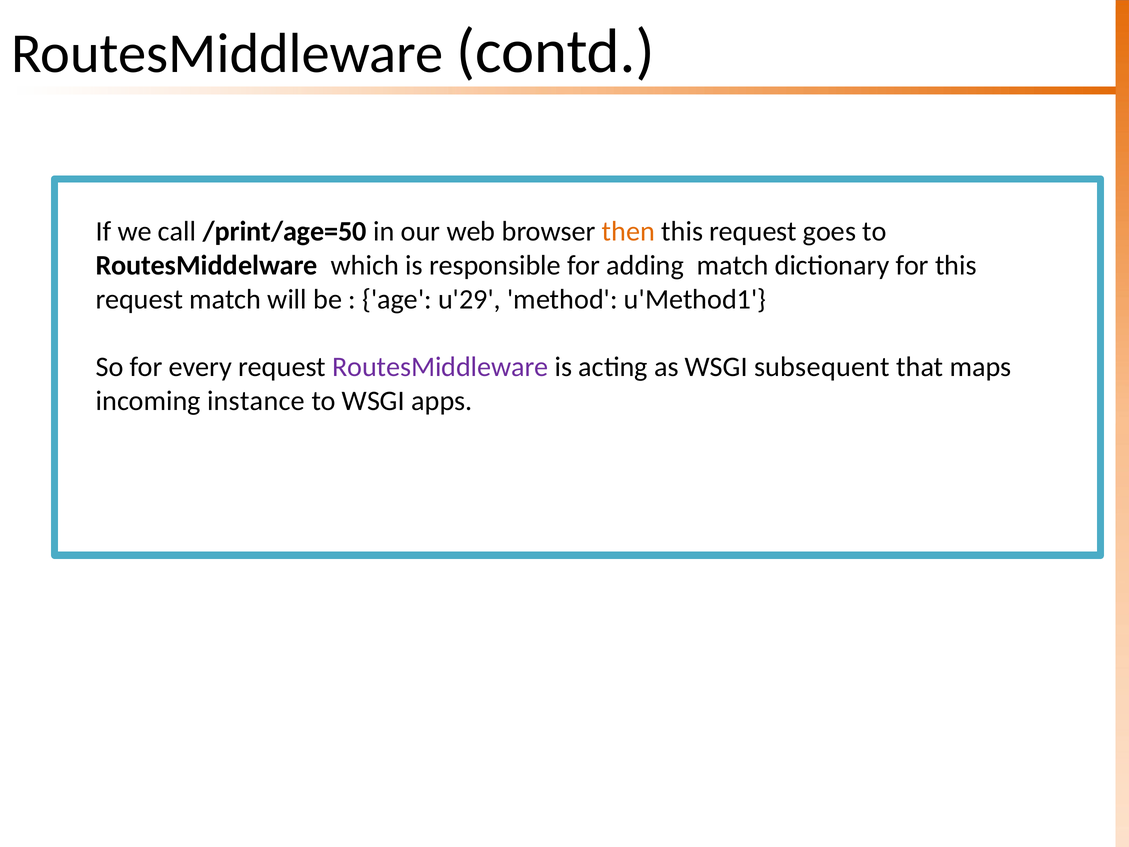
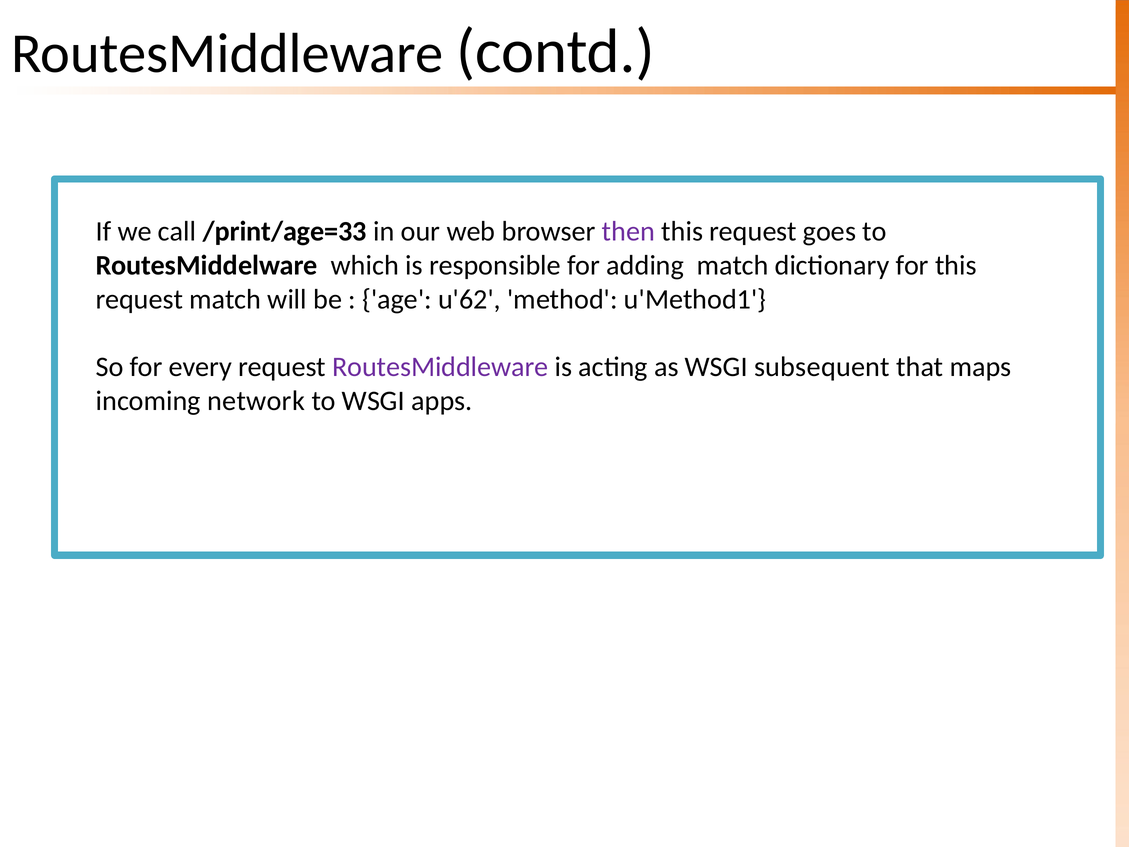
/print/age=50: /print/age=50 -> /print/age=33
then colour: orange -> purple
u'29: u'29 -> u'62
instance: instance -> network
